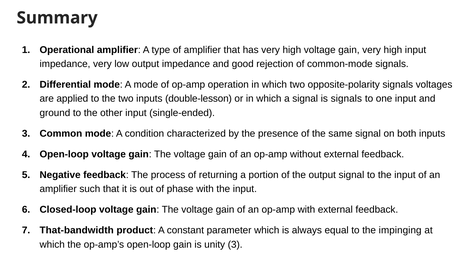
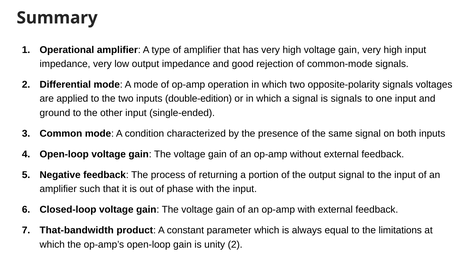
double-lesson: double-lesson -> double-edition
impinging: impinging -> limitations
unity 3: 3 -> 2
